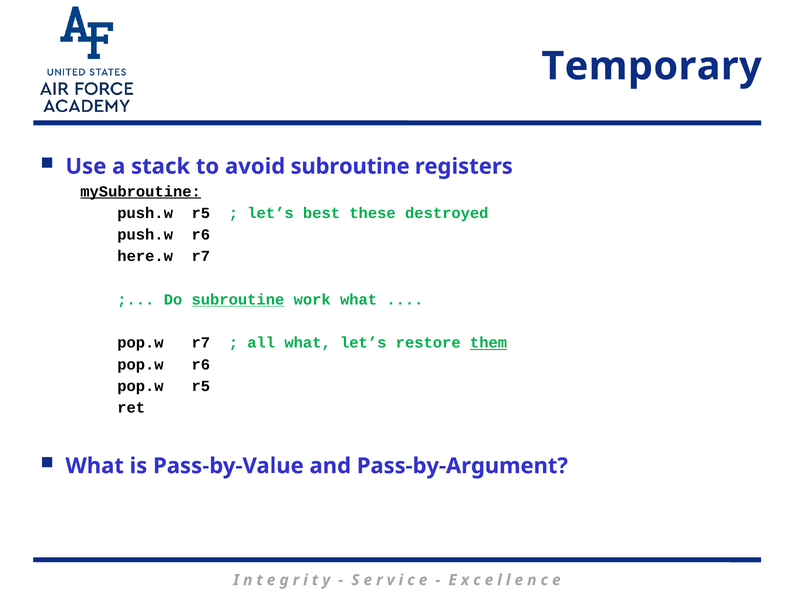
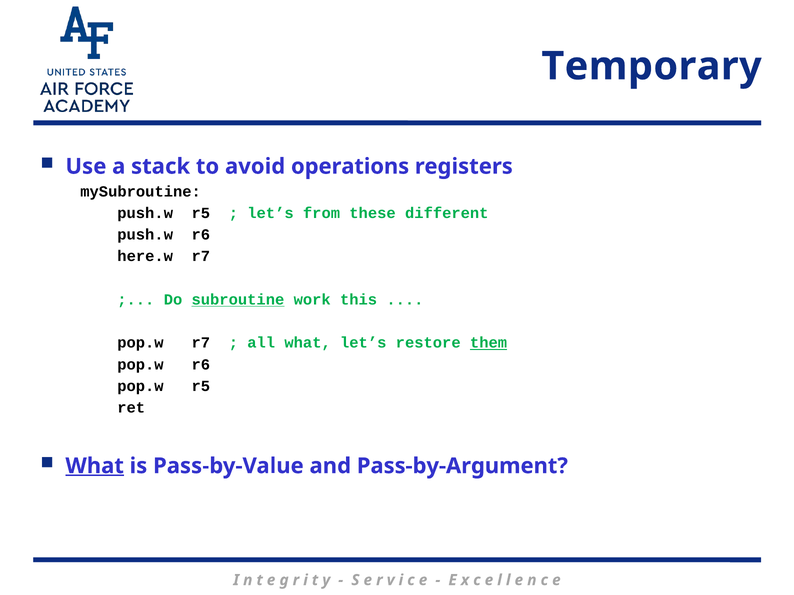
avoid subroutine: subroutine -> operations
mySubroutine underline: present -> none
best: best -> from
destroyed: destroyed -> different
work what: what -> this
What at (95, 466) underline: none -> present
